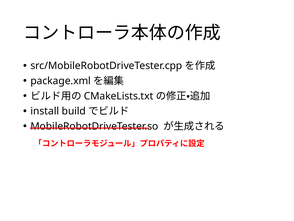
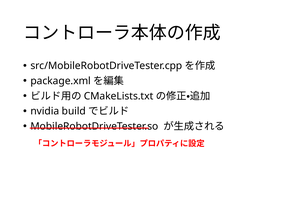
install: install -> nvidia
